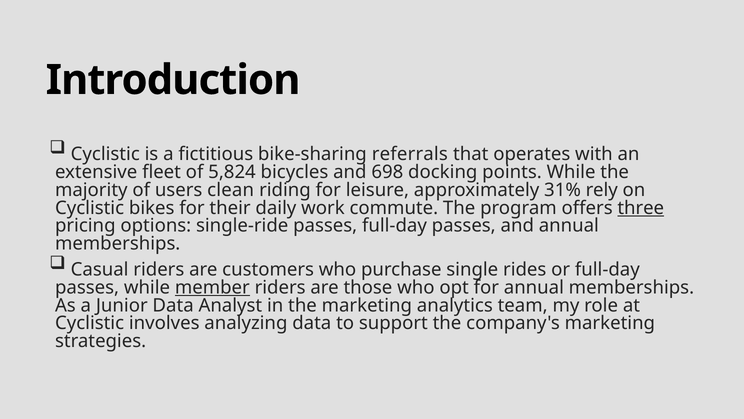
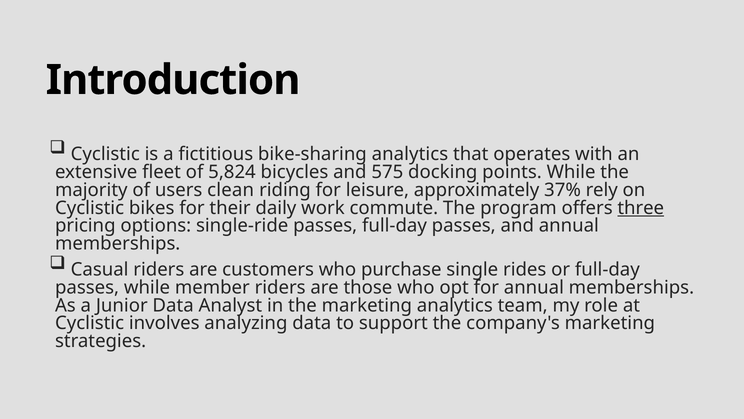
bike-sharing referrals: referrals -> analytics
698: 698 -> 575
31%: 31% -> 37%
member underline: present -> none
